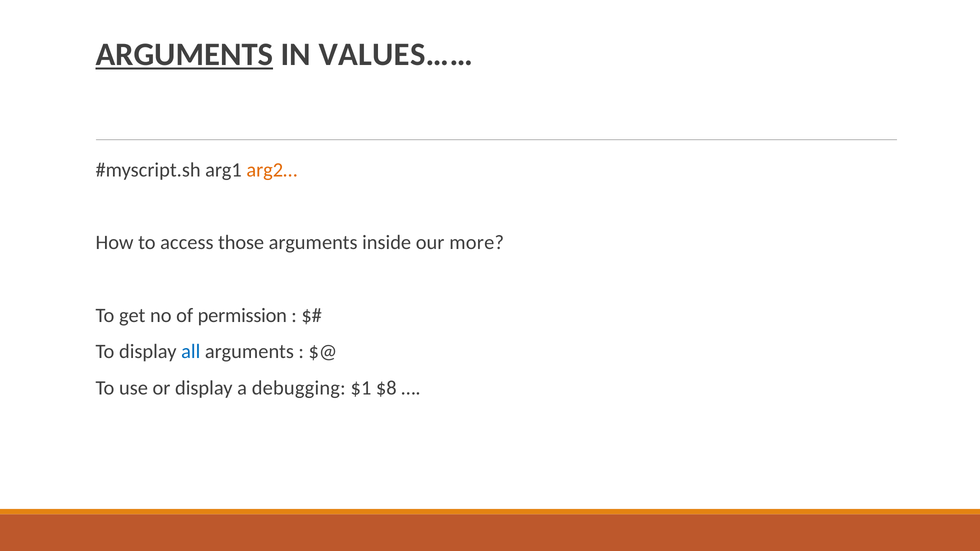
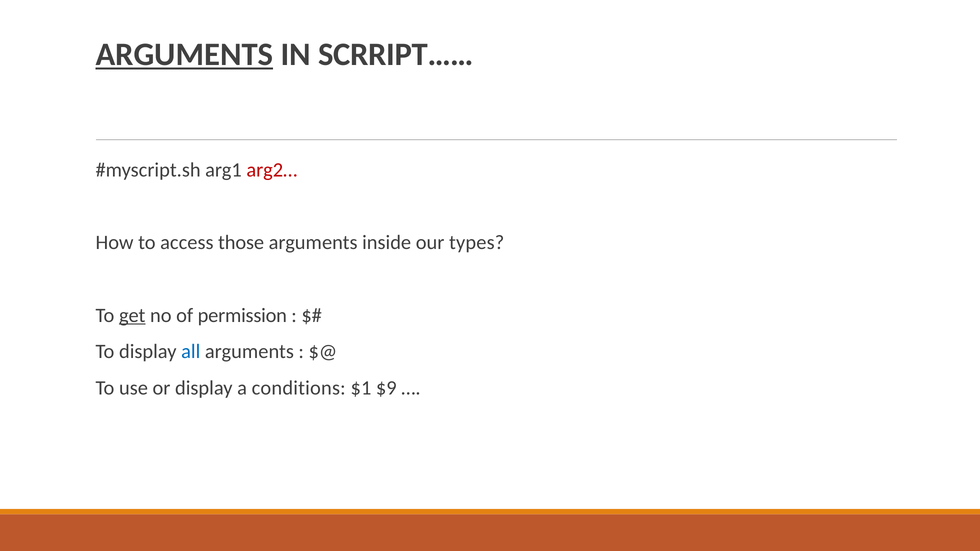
VALUES……: VALUES…… -> SCRRIPT……
arg2… colour: orange -> red
more: more -> types
get underline: none -> present
debugging: debugging -> conditions
$8: $8 -> $9
